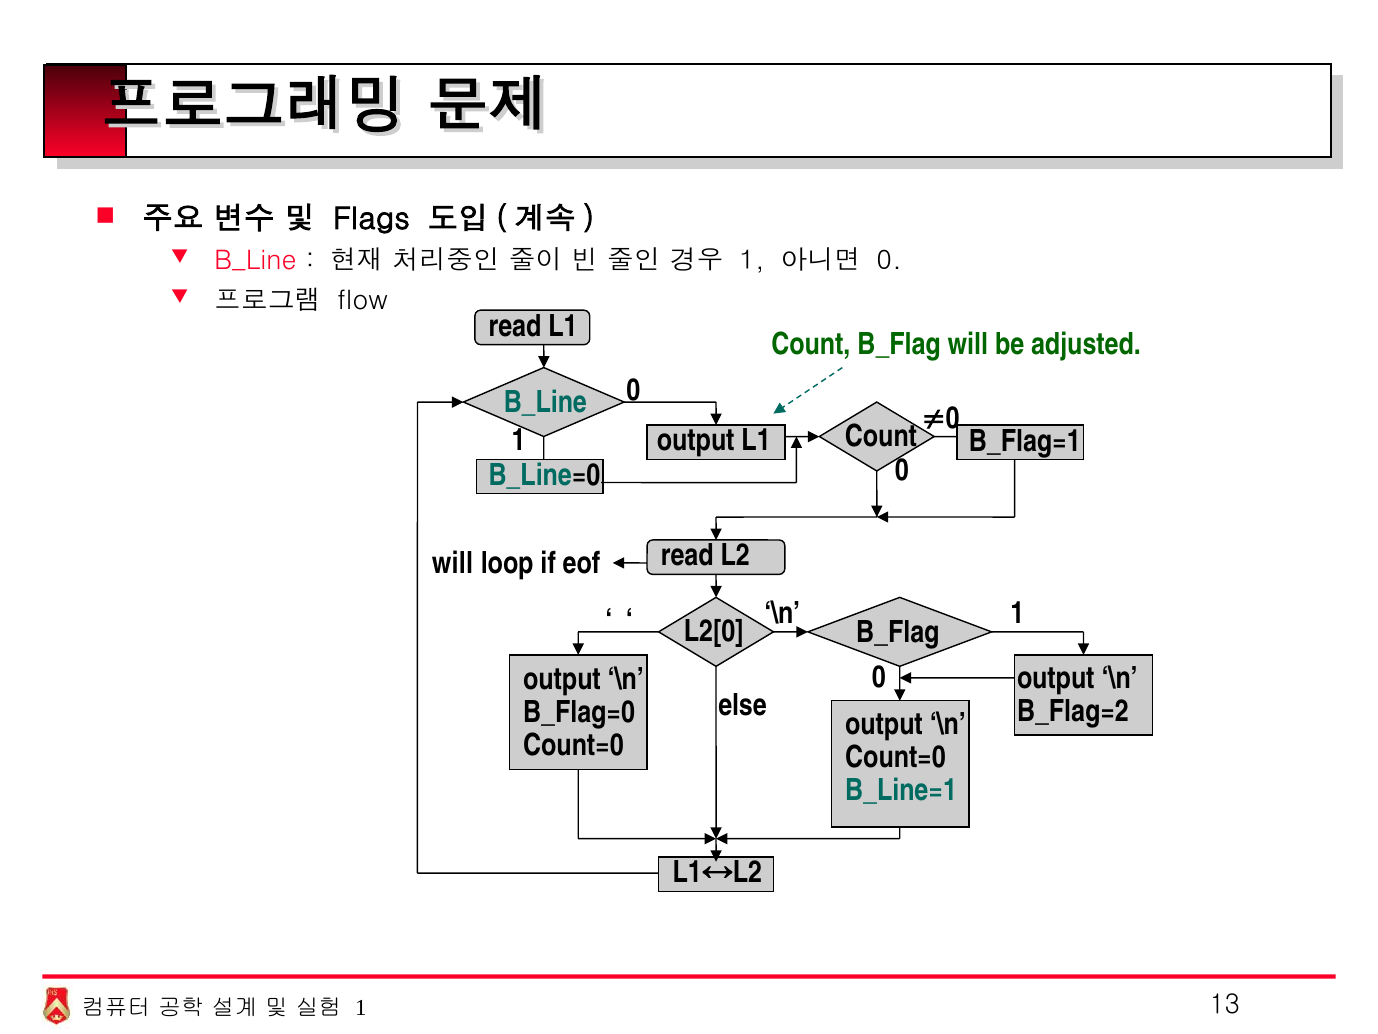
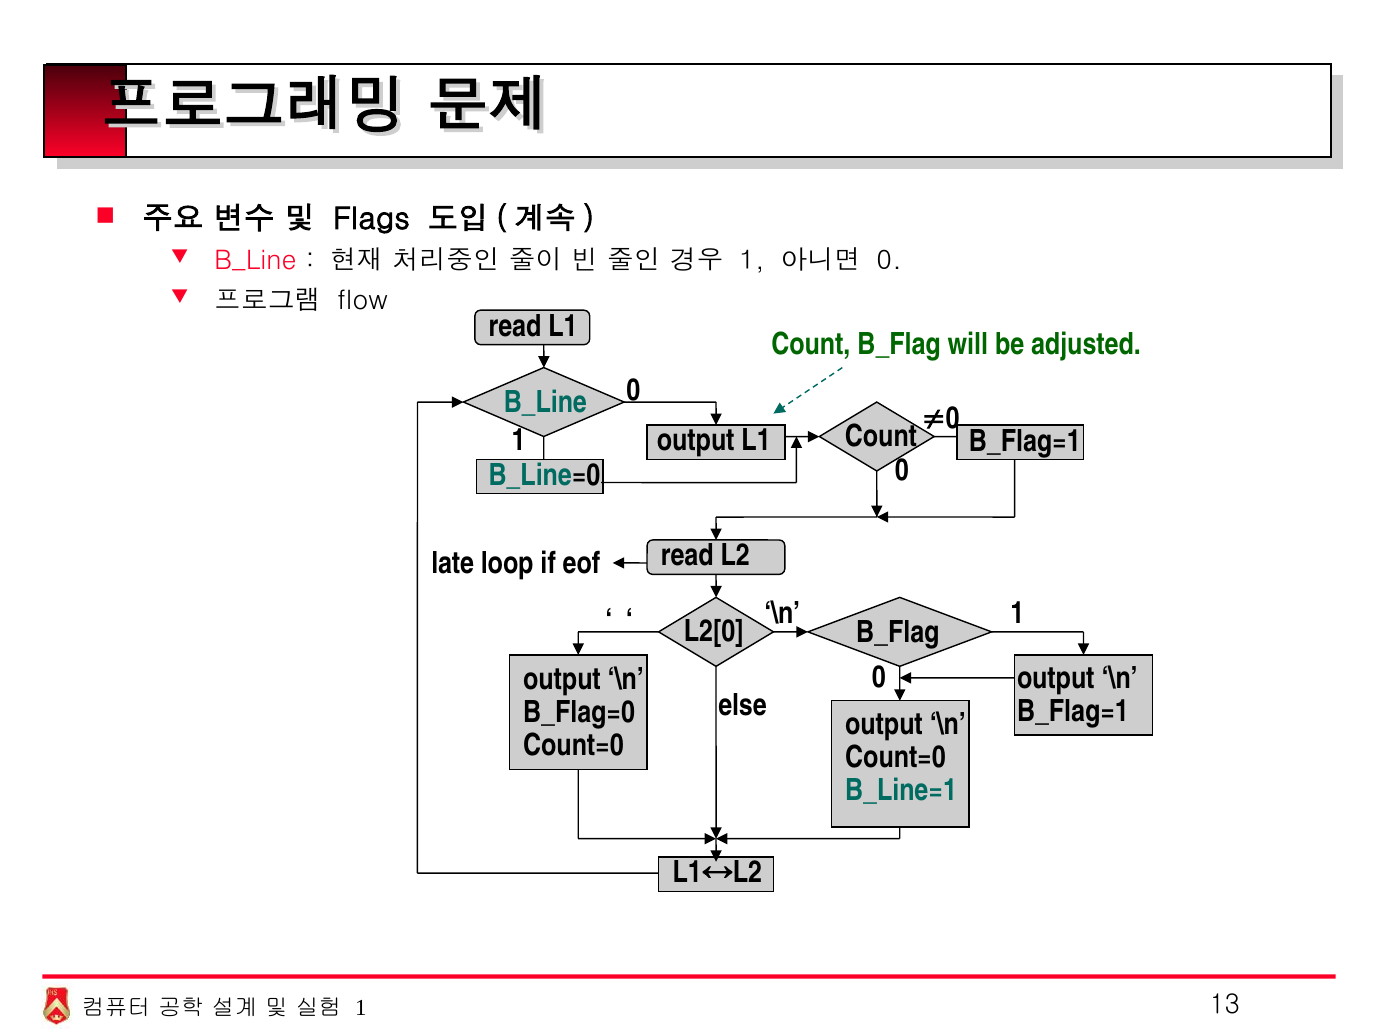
will at (452, 563): will -> late
B_Flag=2 at (1073, 711): B_Flag=2 -> B_Flag=1
